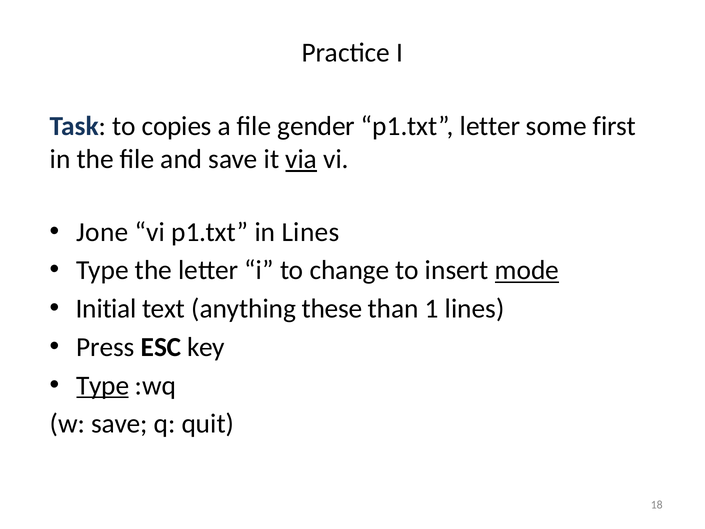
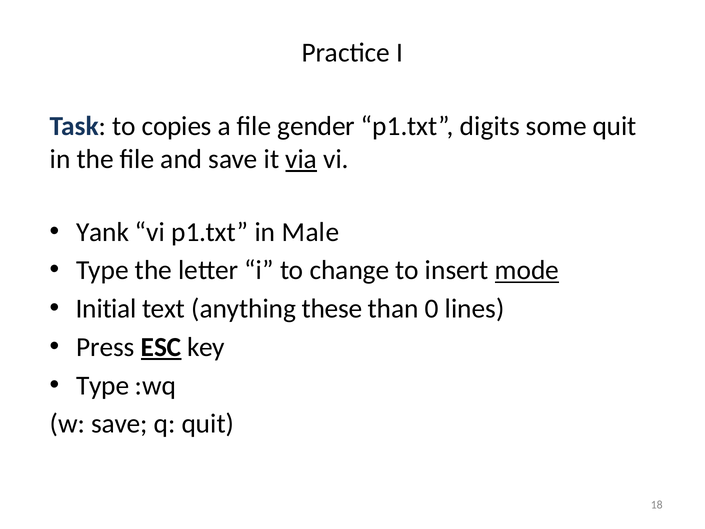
p1.txt letter: letter -> digits
some first: first -> quit
Jone: Jone -> Yank
in Lines: Lines -> Male
1: 1 -> 0
ESC underline: none -> present
Type at (103, 385) underline: present -> none
